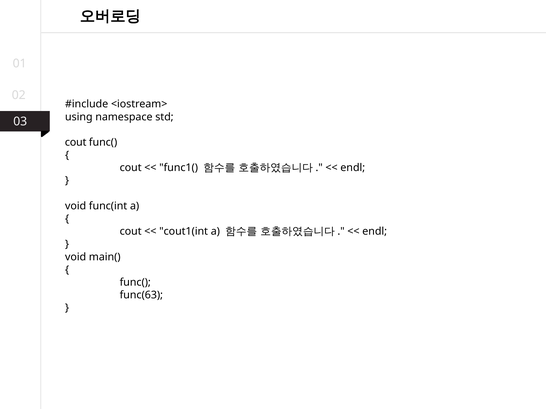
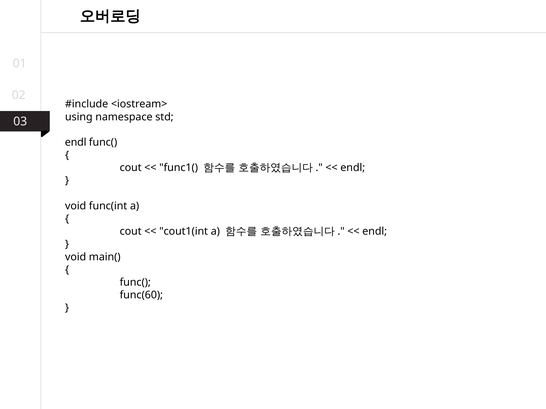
cout at (76, 142): cout -> endl
func(63: func(63 -> func(60
